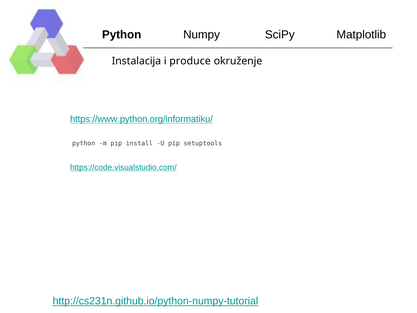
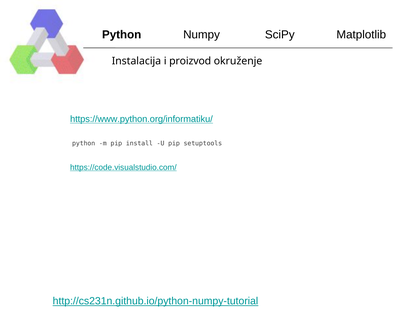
produce: produce -> proizvod
